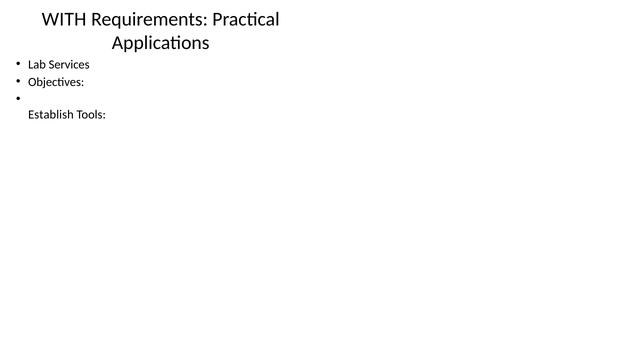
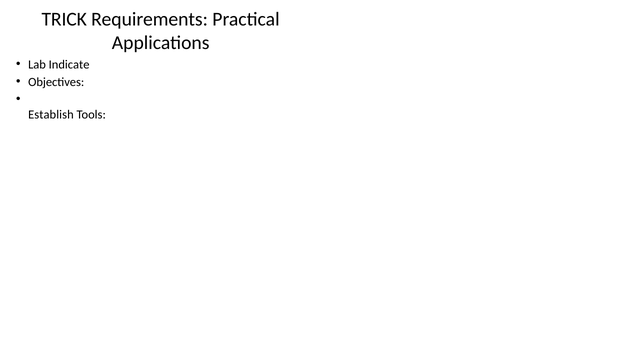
WITH: WITH -> TRICK
Services: Services -> Indicate
